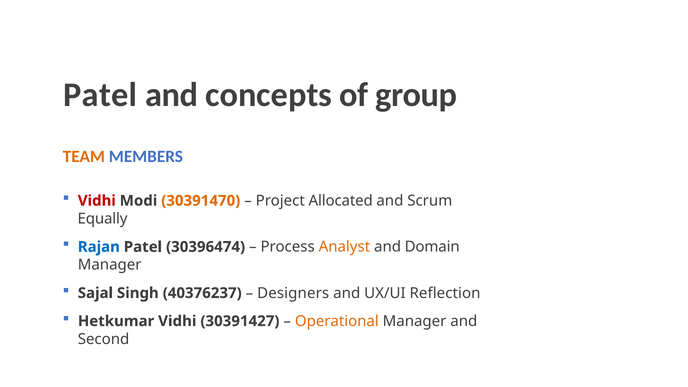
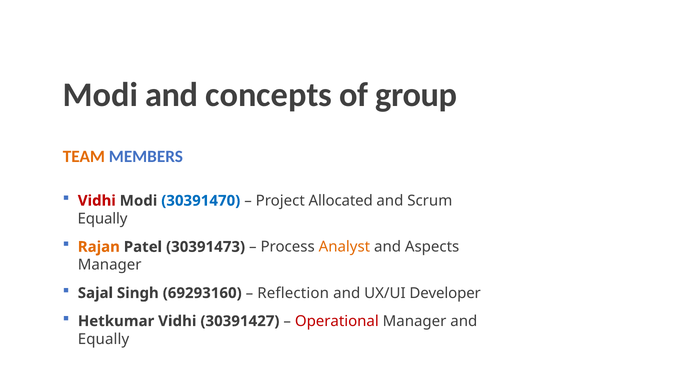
Patel at (100, 95): Patel -> Modi
30391470 colour: orange -> blue
Rajan colour: blue -> orange
30396474: 30396474 -> 30391473
Domain: Domain -> Aspects
40376237: 40376237 -> 69293160
Designers: Designers -> Reflection
Reflection: Reflection -> Developer
Operational colour: orange -> red
Second at (104, 339): Second -> Equally
